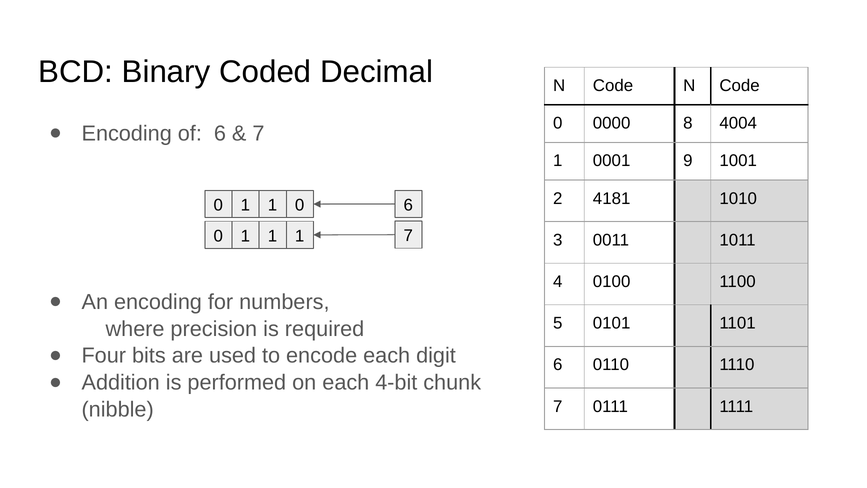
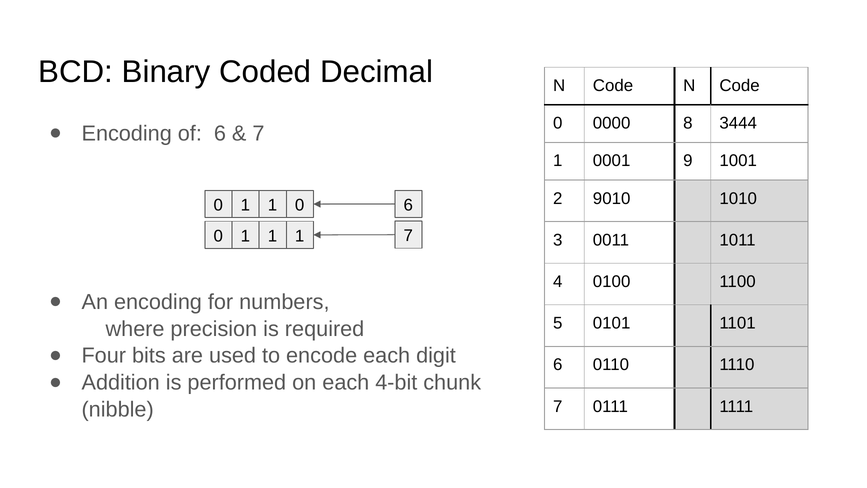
4004: 4004 -> 3444
4181: 4181 -> 9010
